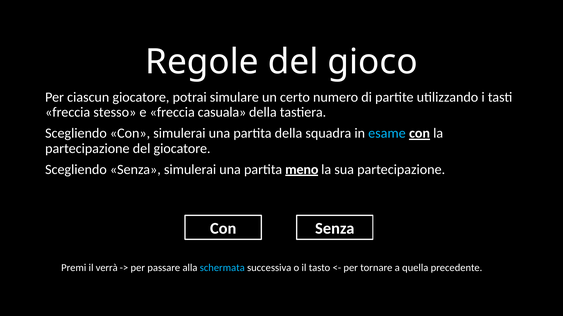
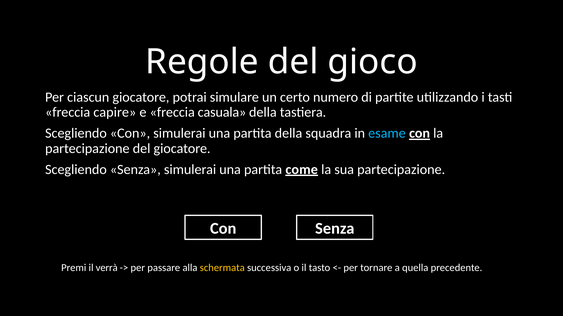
stesso: stesso -> capire
meno: meno -> come
schermata colour: light blue -> yellow
